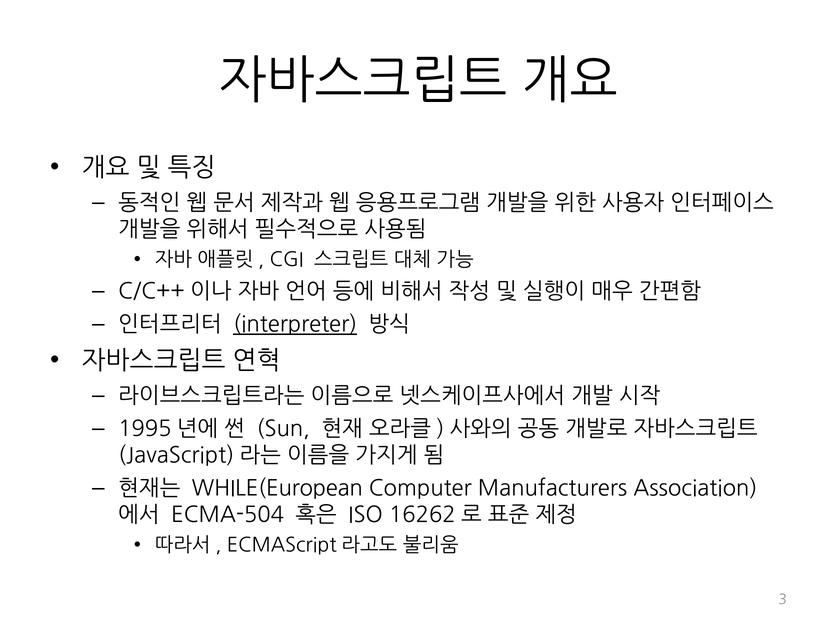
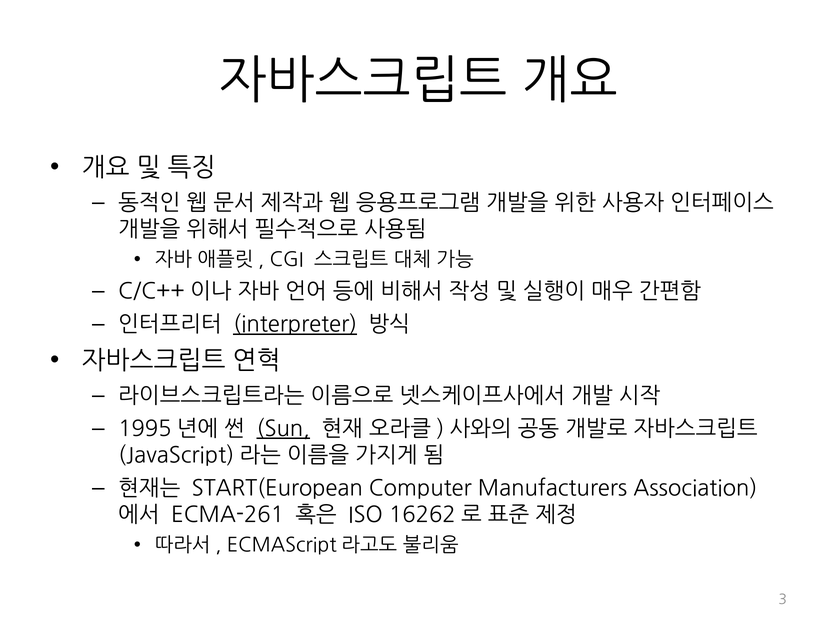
Sun underline: none -> present
WHILE(European: WHILE(European -> START(European
ECMA-504: ECMA-504 -> ECMA-261
